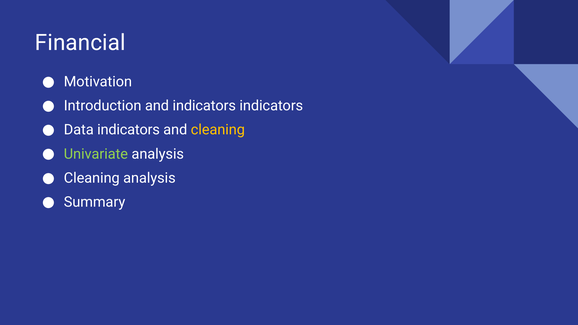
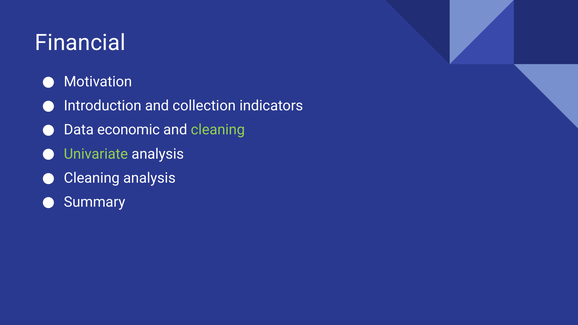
and indicators: indicators -> collection
Data indicators: indicators -> economic
cleaning at (218, 130) colour: yellow -> light green
